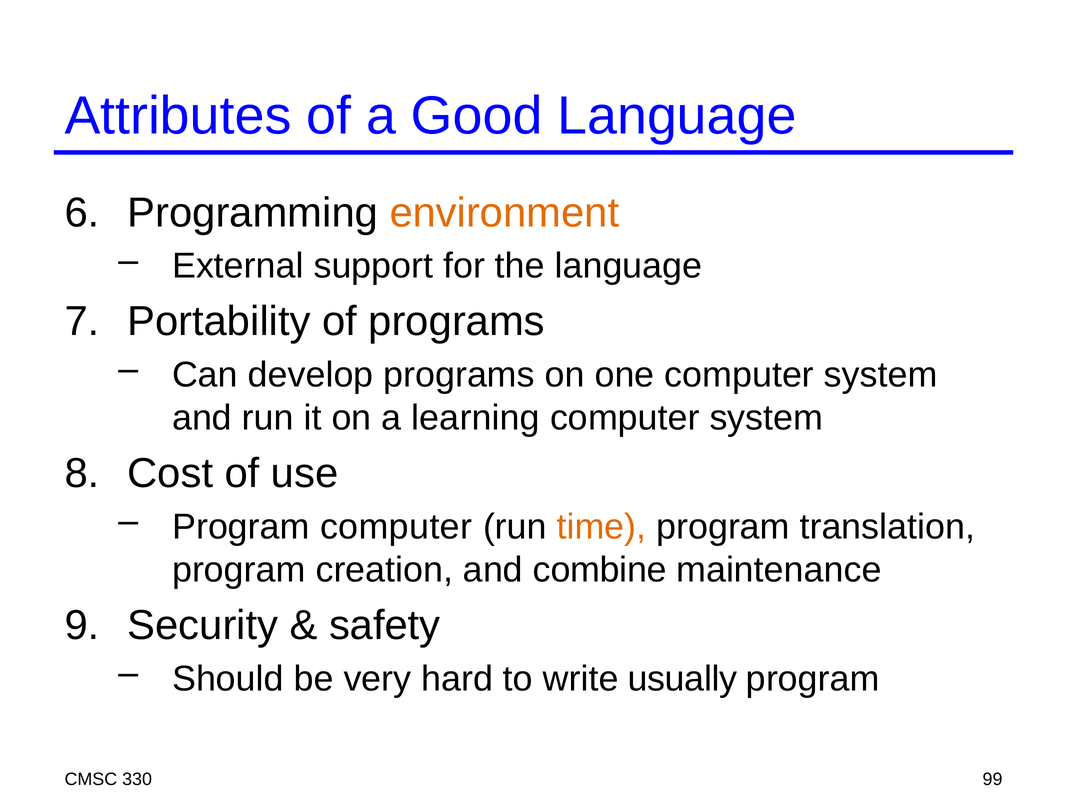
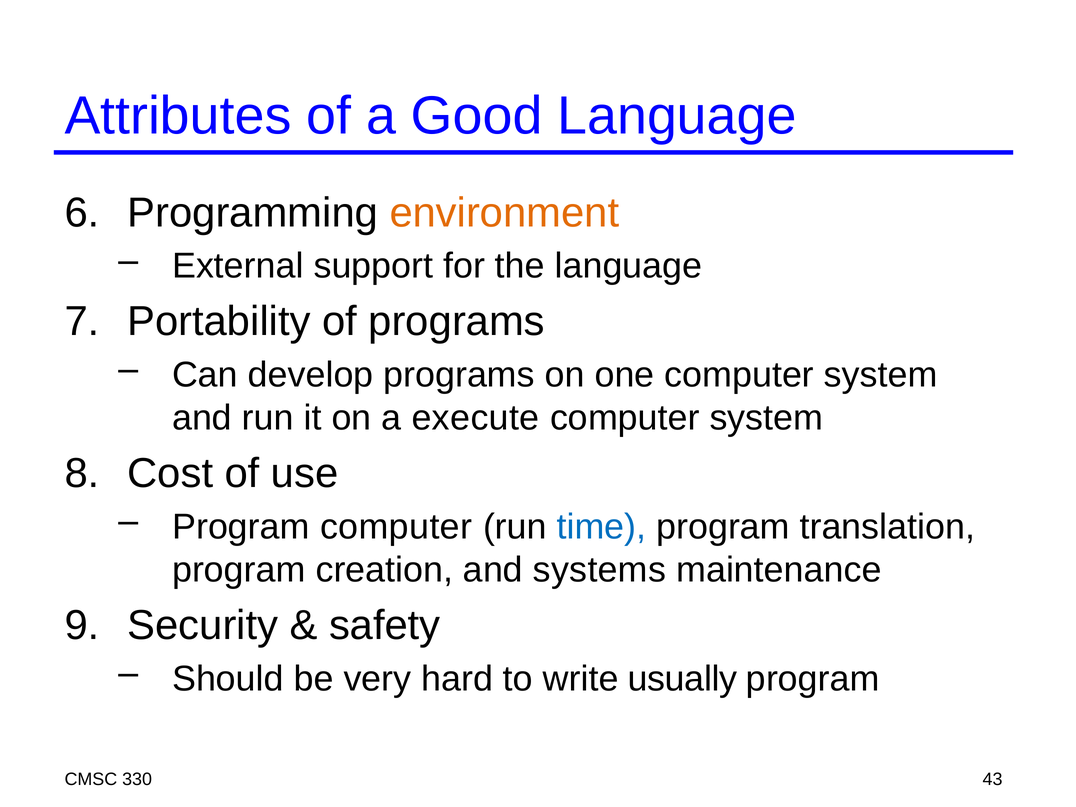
learning: learning -> execute
time colour: orange -> blue
combine: combine -> systems
99: 99 -> 43
